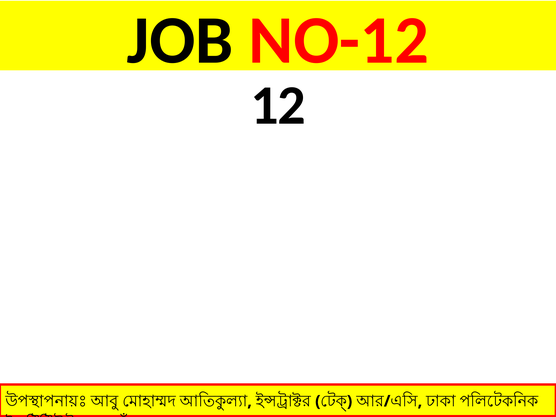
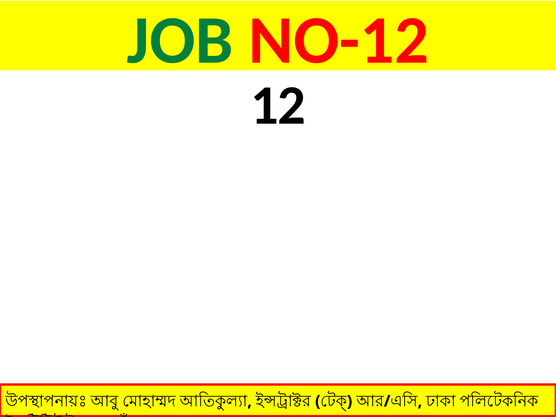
JOB colour: black -> green
